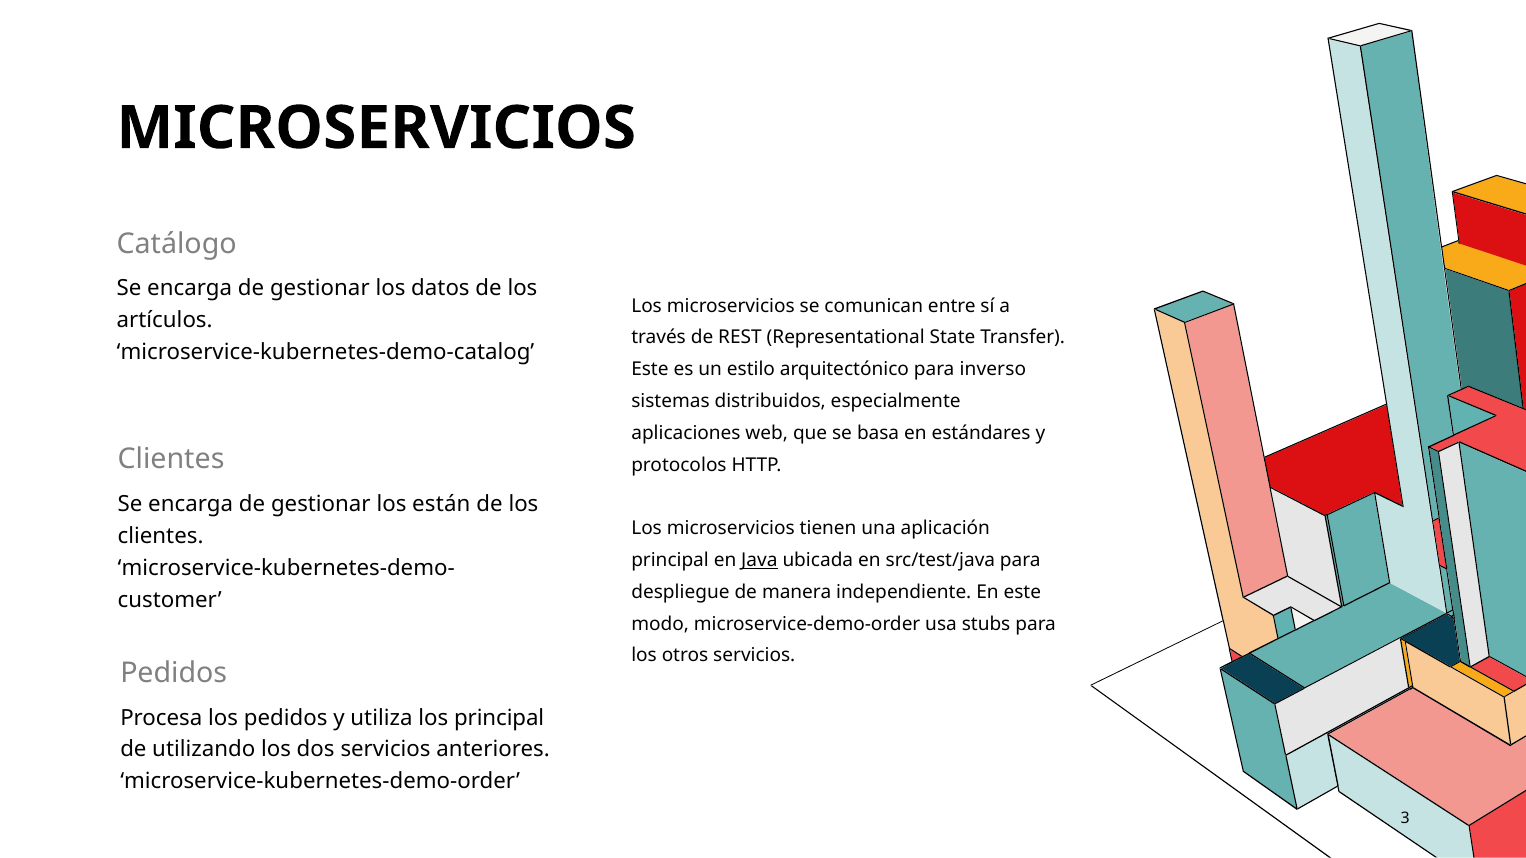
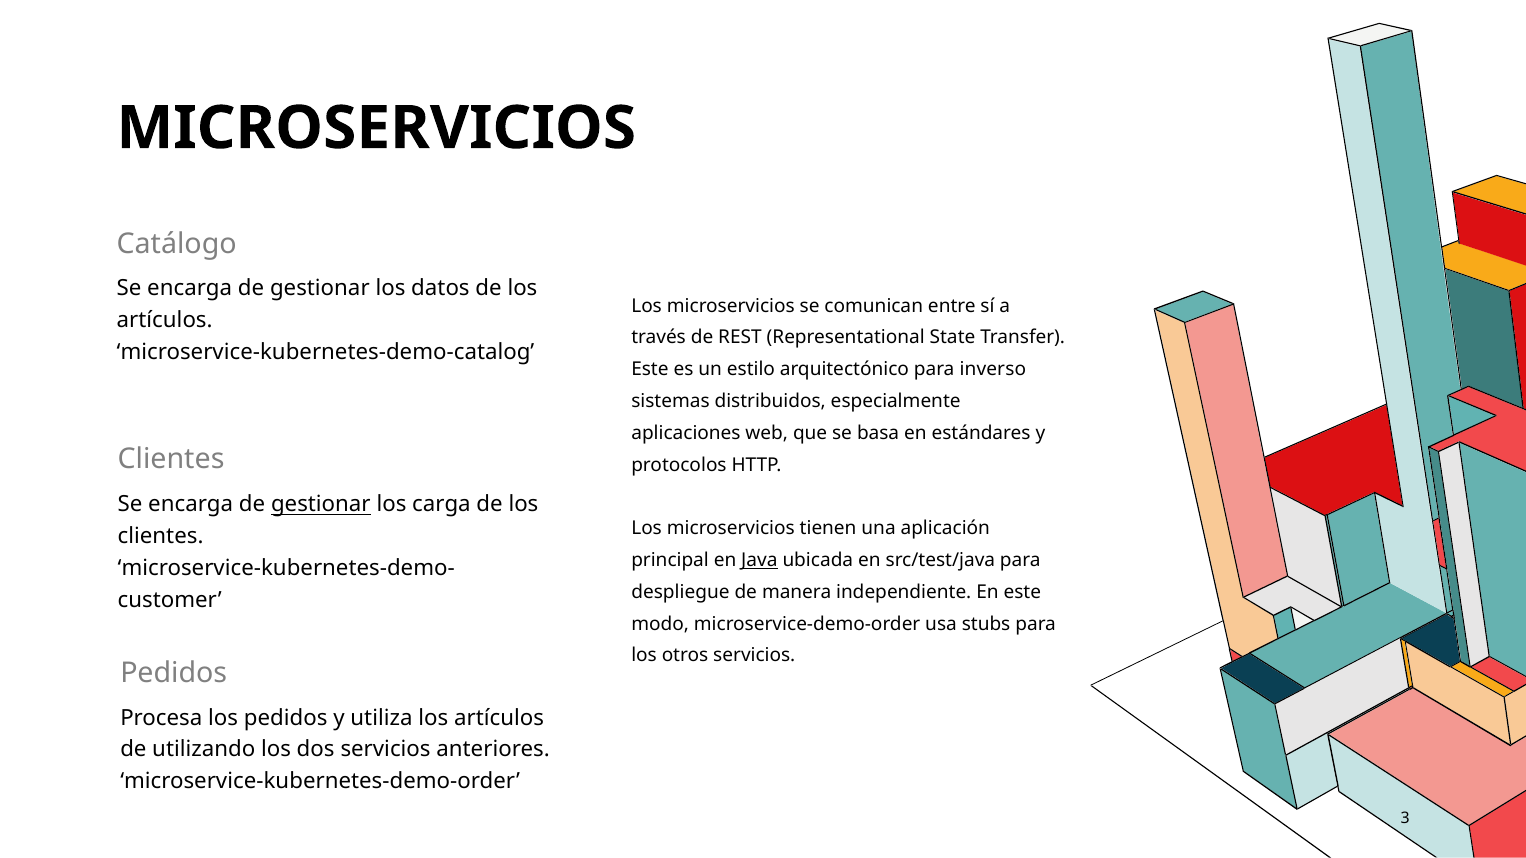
gestionar at (321, 505) underline: none -> present
están: están -> carga
utiliza los principal: principal -> artículos
